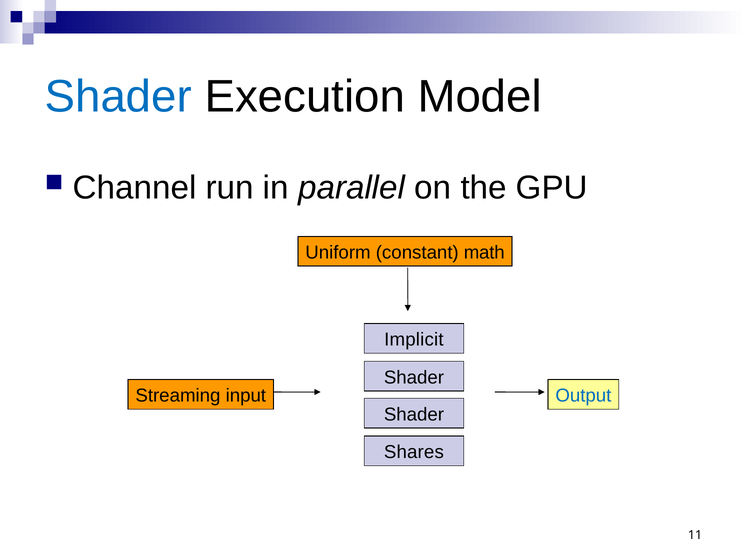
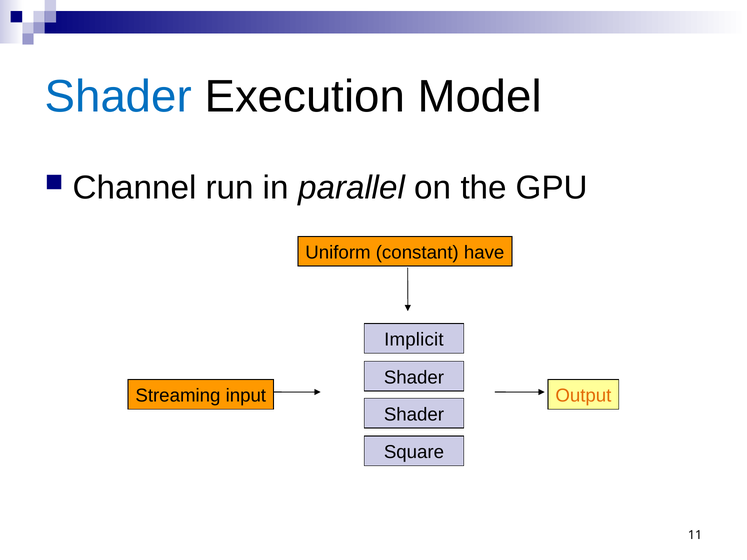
math: math -> have
Output colour: blue -> orange
Shares: Shares -> Square
